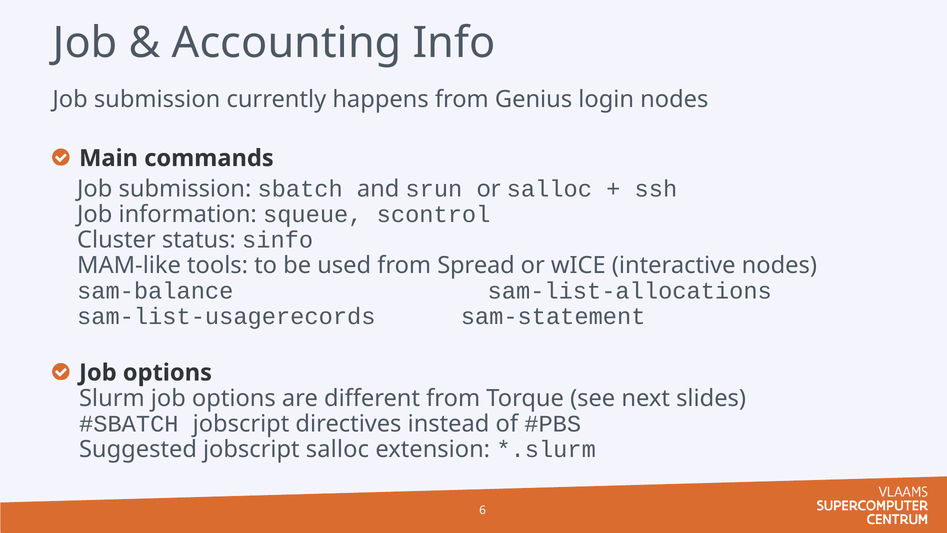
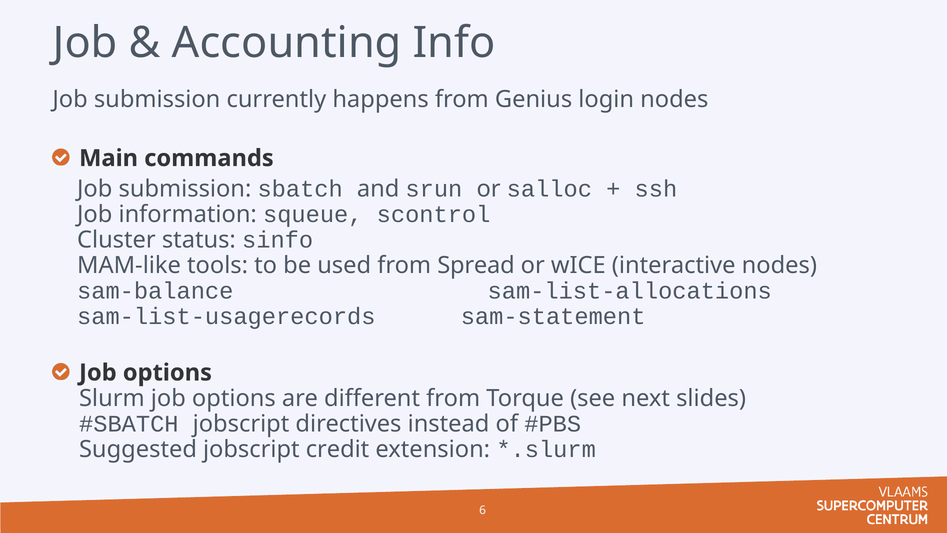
jobscript salloc: salloc -> credit
